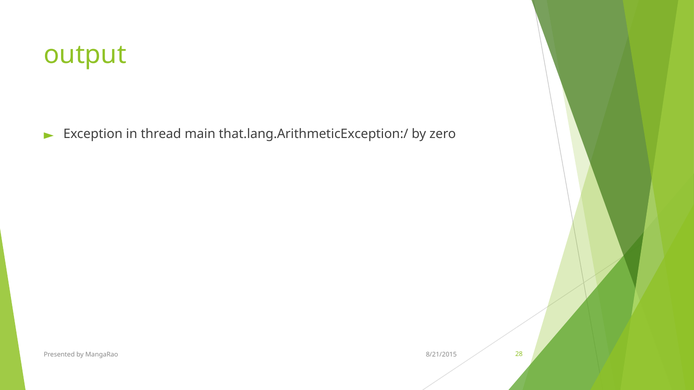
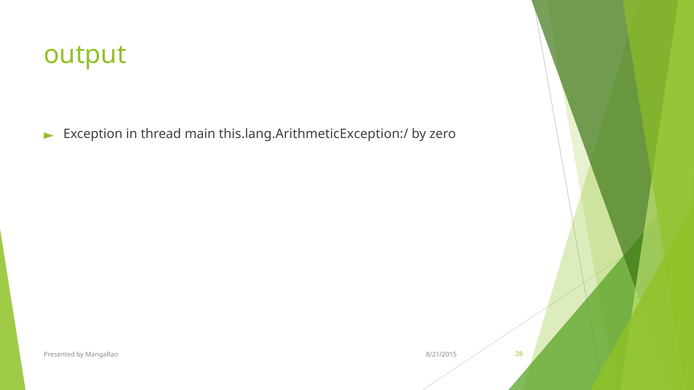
that.lang.ArithmeticException:/: that.lang.ArithmeticException:/ -> this.lang.ArithmeticException:/
